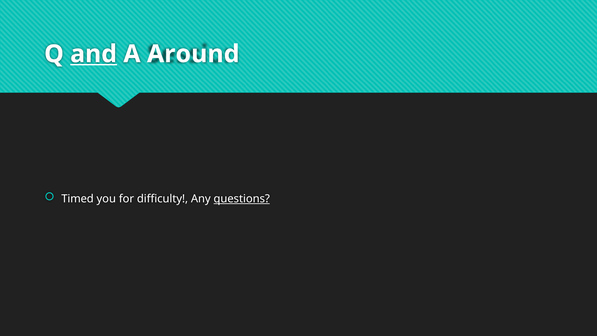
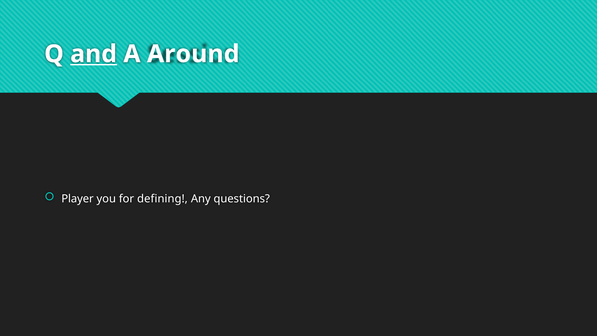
Timed: Timed -> Player
difficulty: difficulty -> defining
questions underline: present -> none
